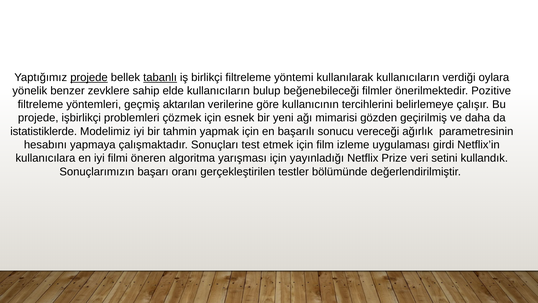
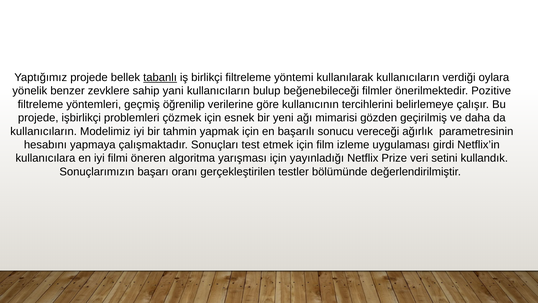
projede at (89, 77) underline: present -> none
elde: elde -> yani
aktarılan: aktarılan -> öğrenilip
istatistiklerde at (44, 131): istatistiklerde -> kullanıcıların
